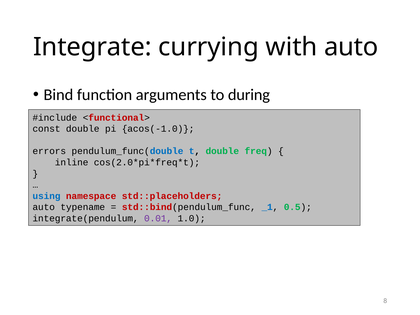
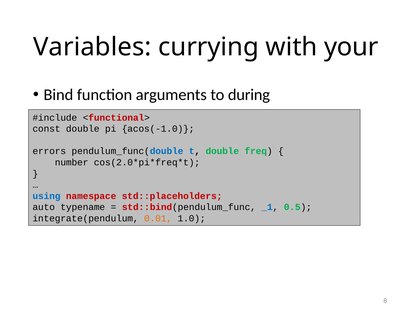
Integrate: Integrate -> Variables
with auto: auto -> your
inline: inline -> number
0.01 colour: purple -> orange
